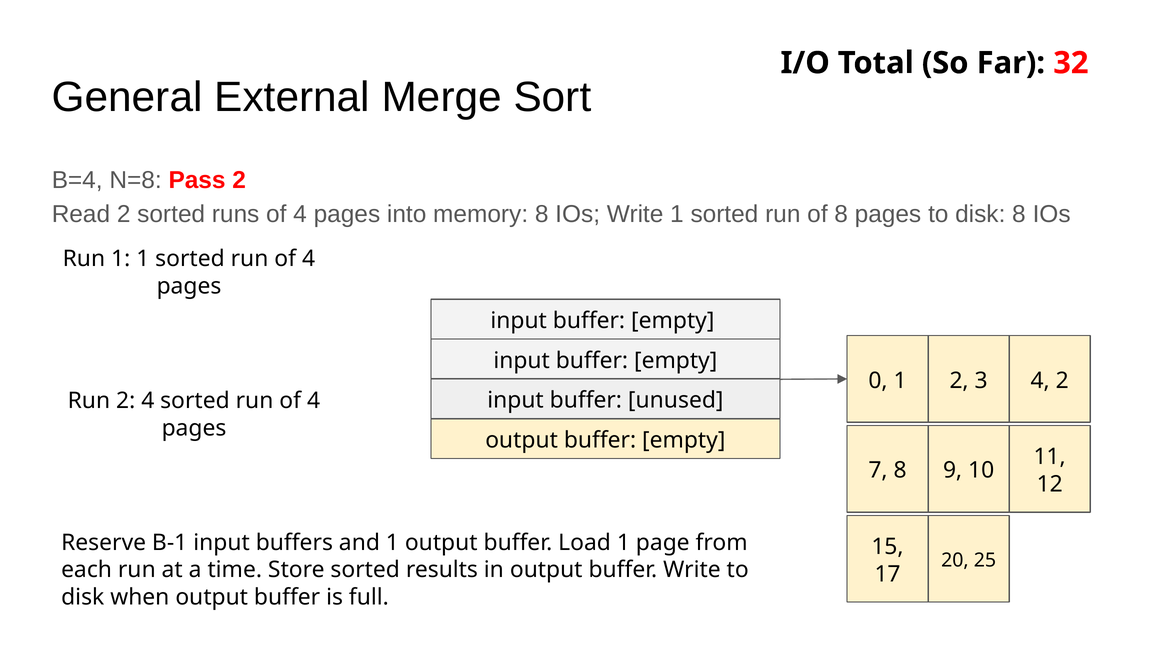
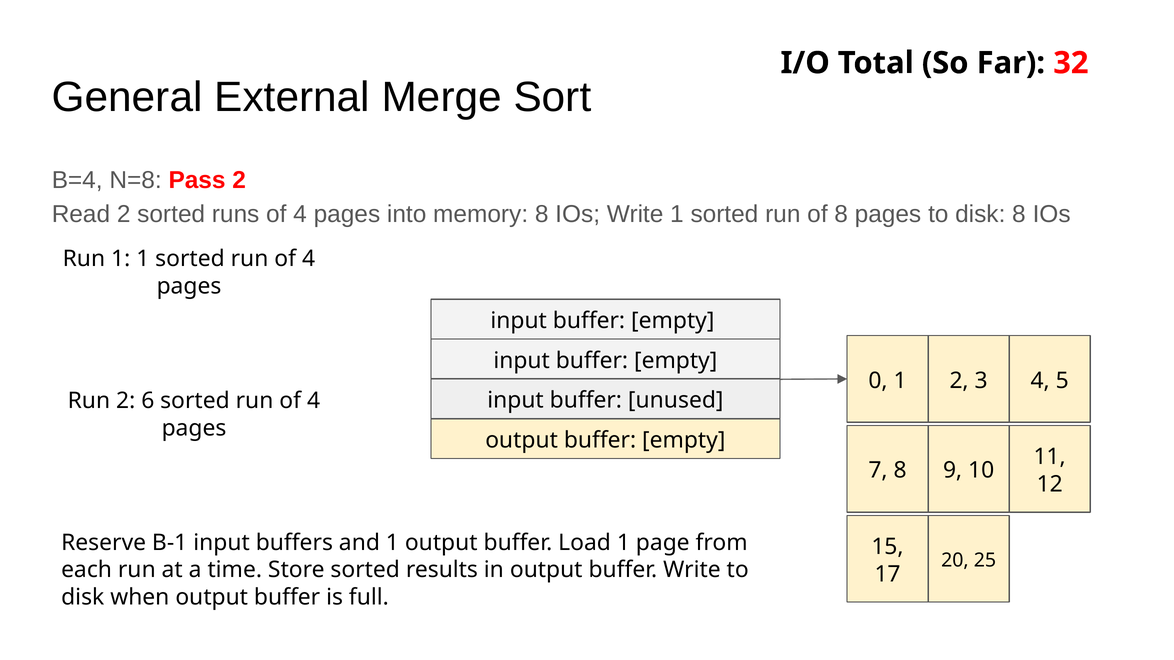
4 2: 2 -> 5
2 4: 4 -> 6
